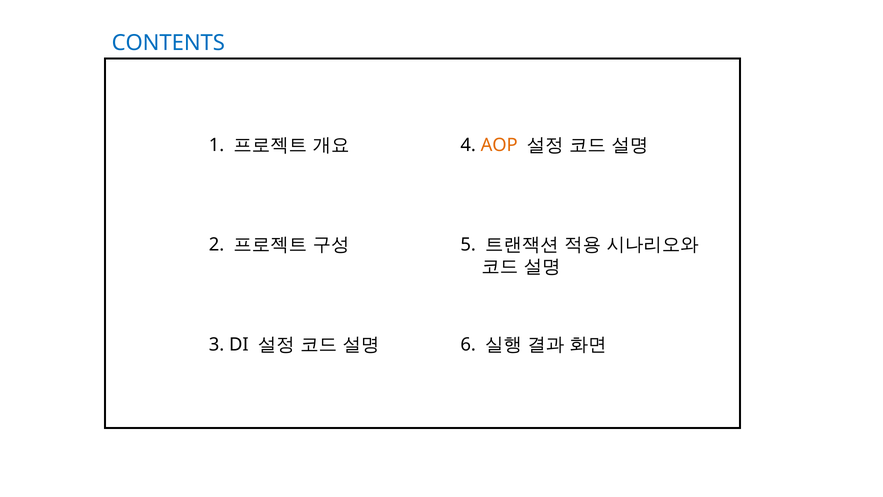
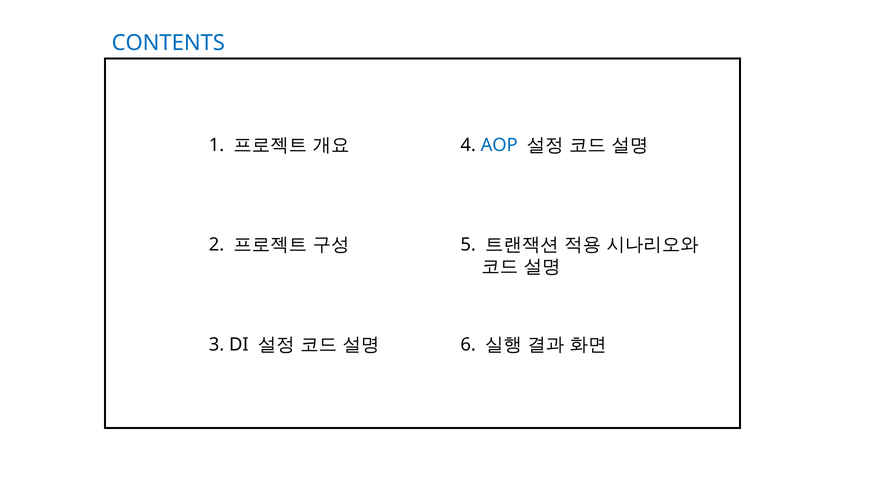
AOP colour: orange -> blue
